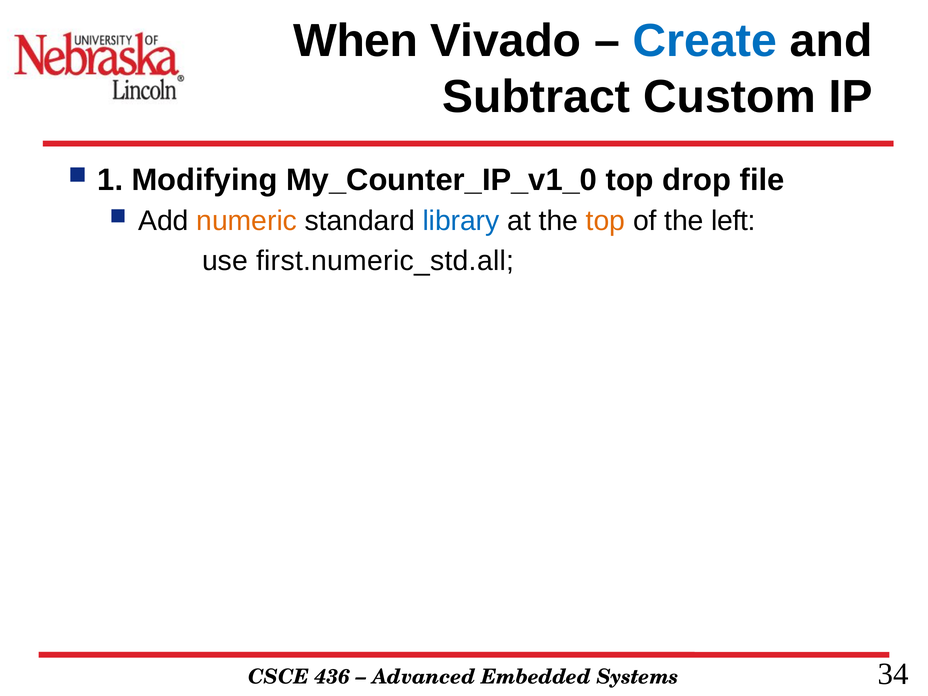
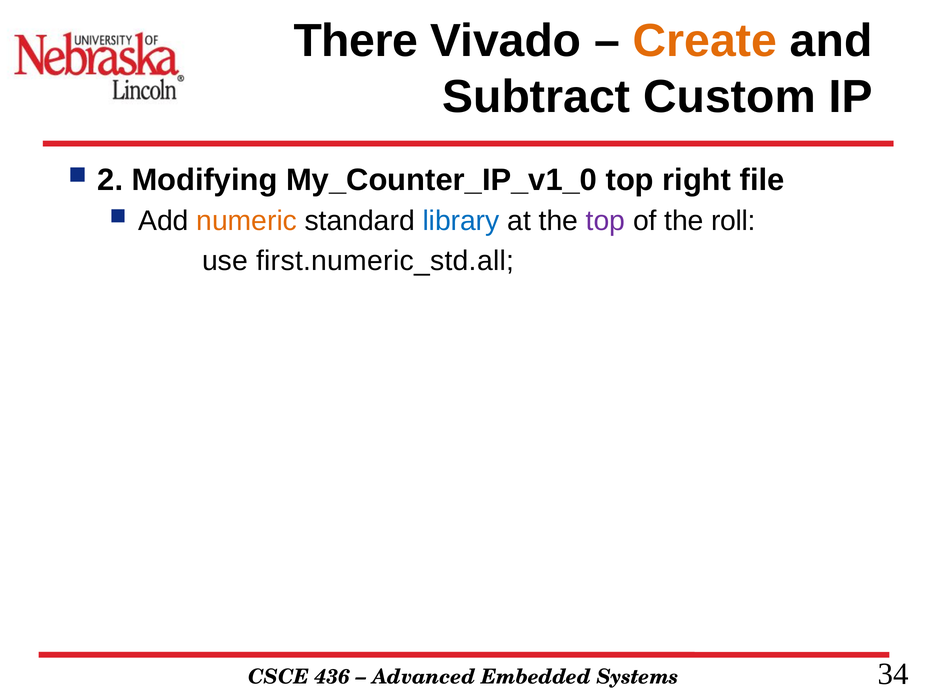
When: When -> There
Create colour: blue -> orange
1: 1 -> 2
drop: drop -> right
top at (606, 221) colour: orange -> purple
left: left -> roll
